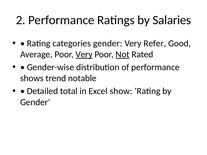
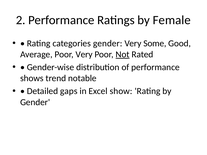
Salaries: Salaries -> Female
Refer: Refer -> Some
Very at (84, 54) underline: present -> none
total: total -> gaps
